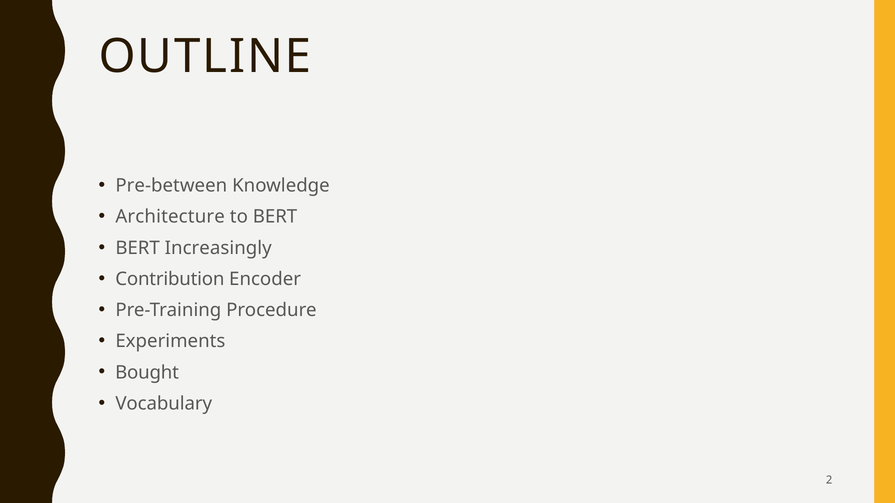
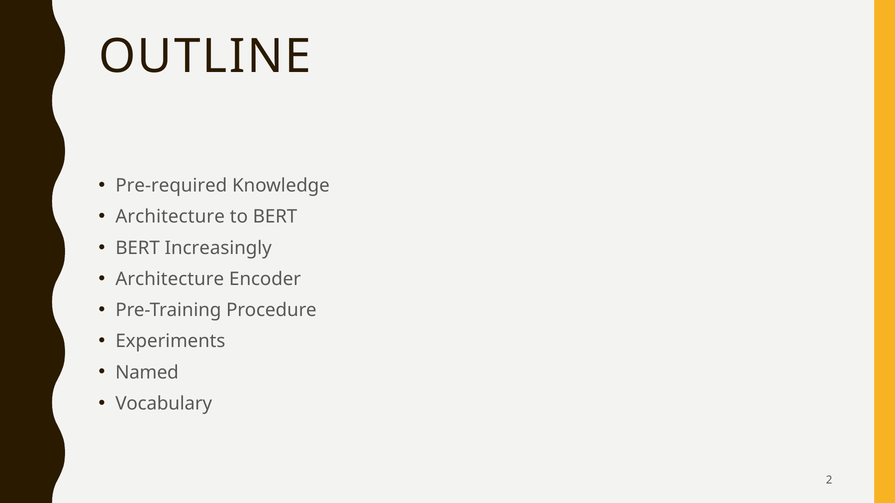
Pre-between: Pre-between -> Pre-required
Contribution at (170, 279): Contribution -> Architecture
Bought: Bought -> Named
